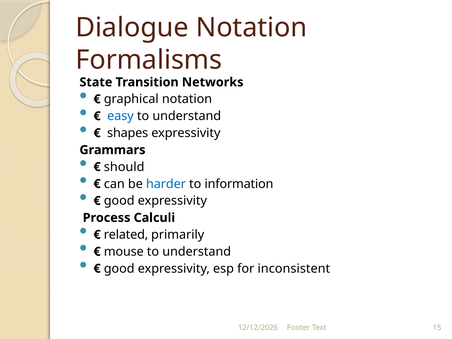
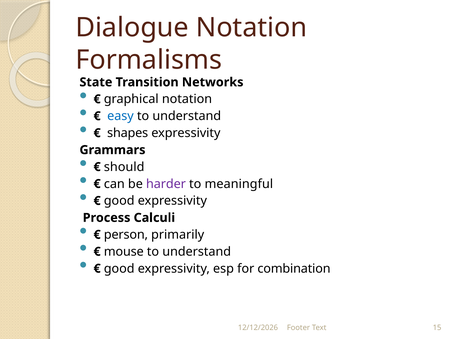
harder colour: blue -> purple
information: information -> meaningful
related: related -> person
inconsistent: inconsistent -> combination
